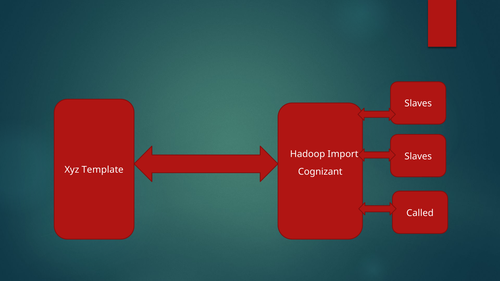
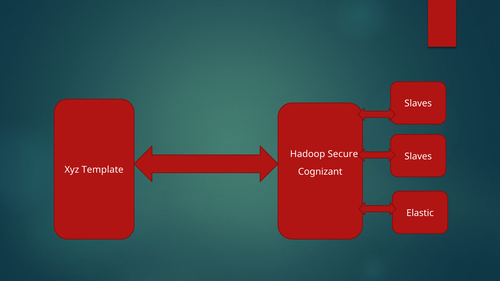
Import: Import -> Secure
Called: Called -> Elastic
